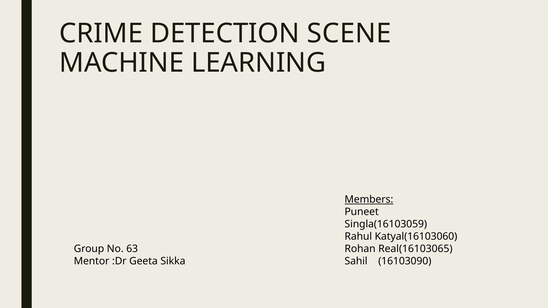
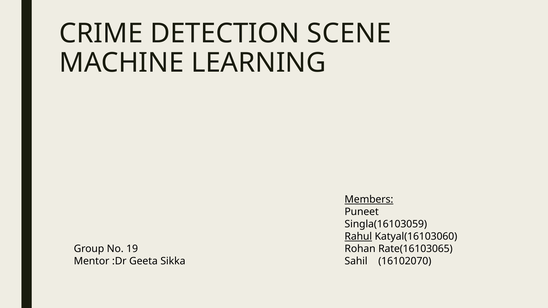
Rahul underline: none -> present
63: 63 -> 19
Real(16103065: Real(16103065 -> Rate(16103065
16103090: 16103090 -> 16102070
